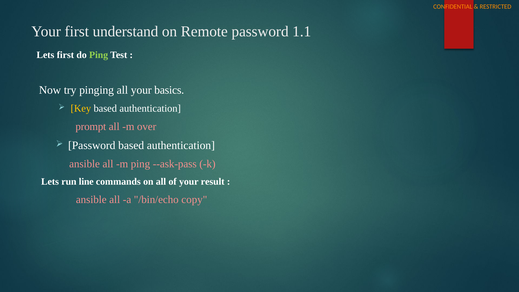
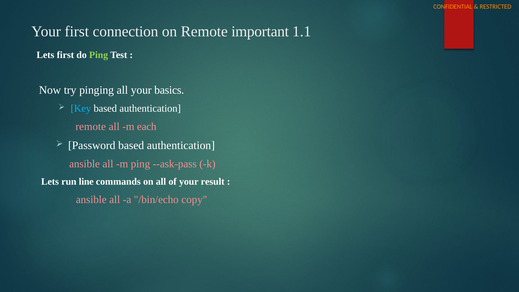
understand: understand -> connection
Remote password: password -> important
Key colour: yellow -> light blue
prompt at (91, 127): prompt -> remote
over: over -> each
